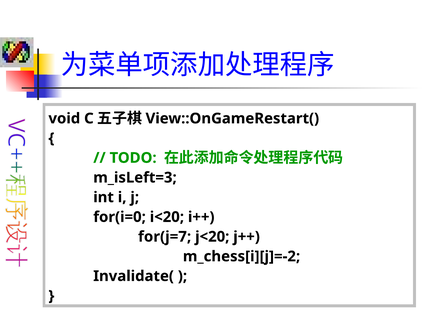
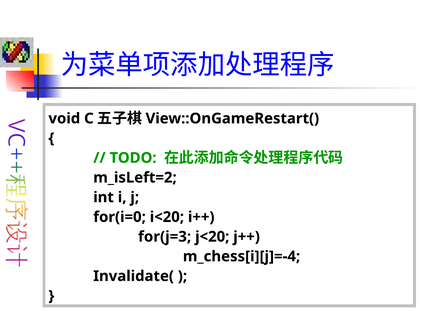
m_isLeft=3: m_isLeft=3 -> m_isLeft=2
for(j=7: for(j=7 -> for(j=3
m_chess[i][j]=-2: m_chess[i][j]=-2 -> m_chess[i][j]=-4
